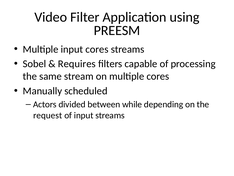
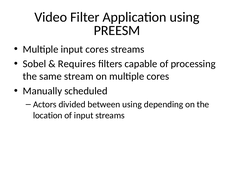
between while: while -> using
request: request -> location
